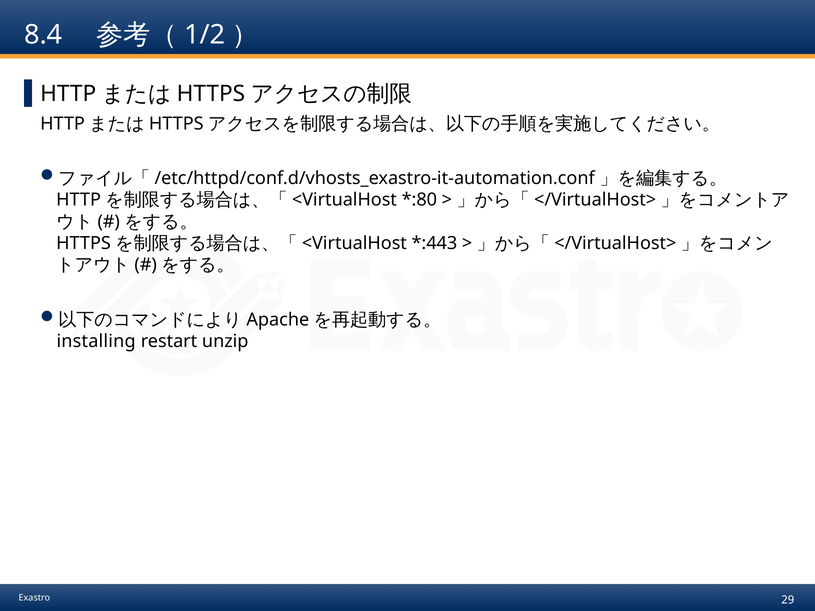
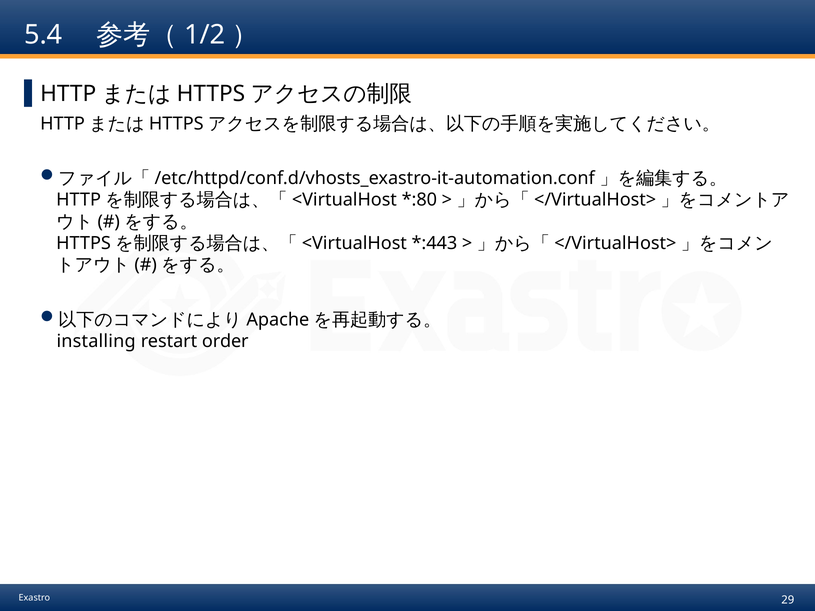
8.4: 8.4 -> 5.4
unzip: unzip -> order
